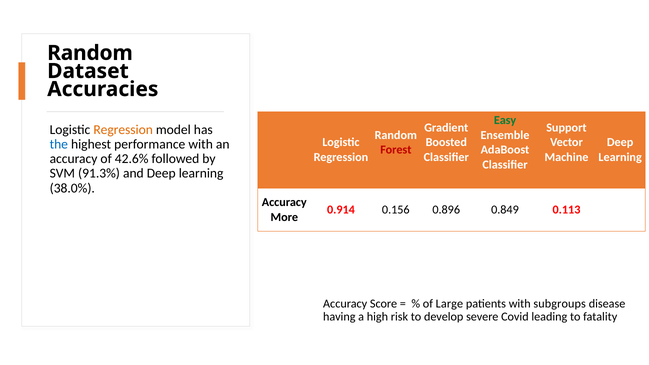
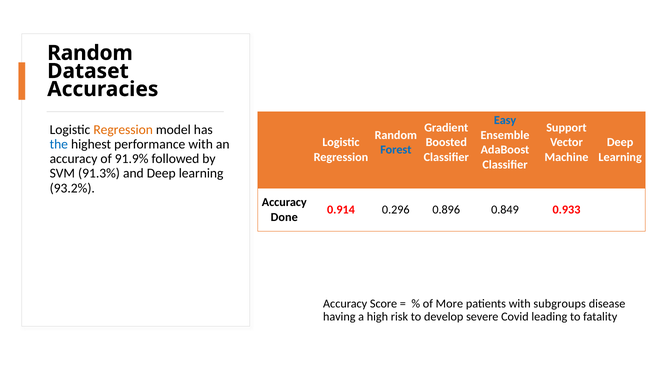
Easy colour: green -> blue
Forest colour: red -> blue
42.6%: 42.6% -> 91.9%
38.0%: 38.0% -> 93.2%
0.156: 0.156 -> 0.296
0.113: 0.113 -> 0.933
More: More -> Done
Large: Large -> More
